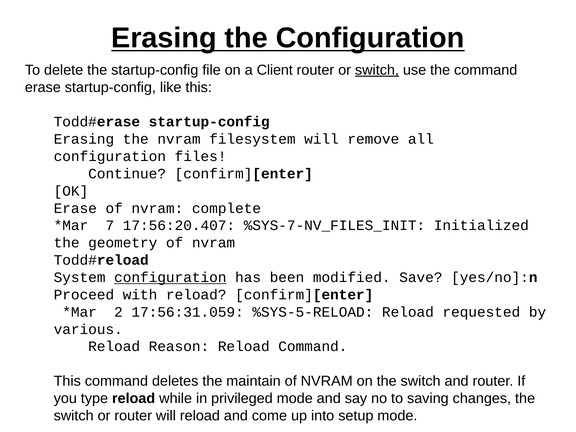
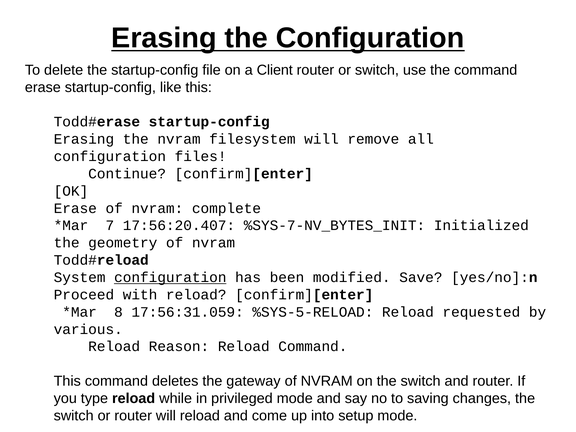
switch at (377, 70) underline: present -> none
%SYS-7-NV_FILES_INIT: %SYS-7-NV_FILES_INIT -> %SYS-7-NV_BYTES_INIT
2: 2 -> 8
maintain: maintain -> gateway
